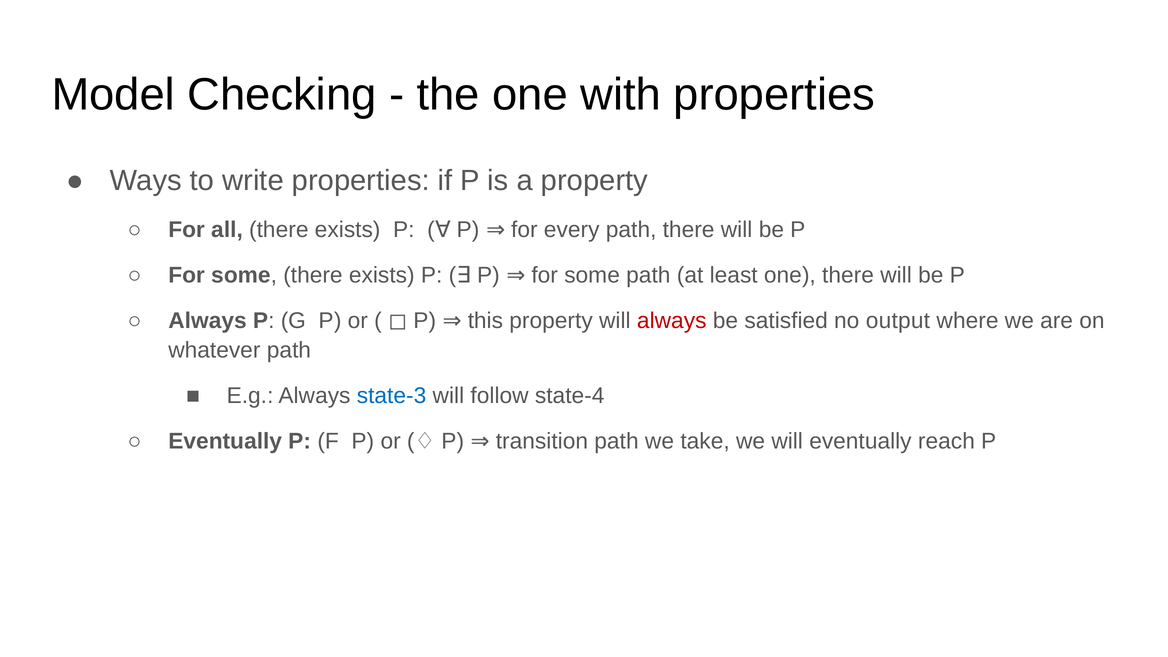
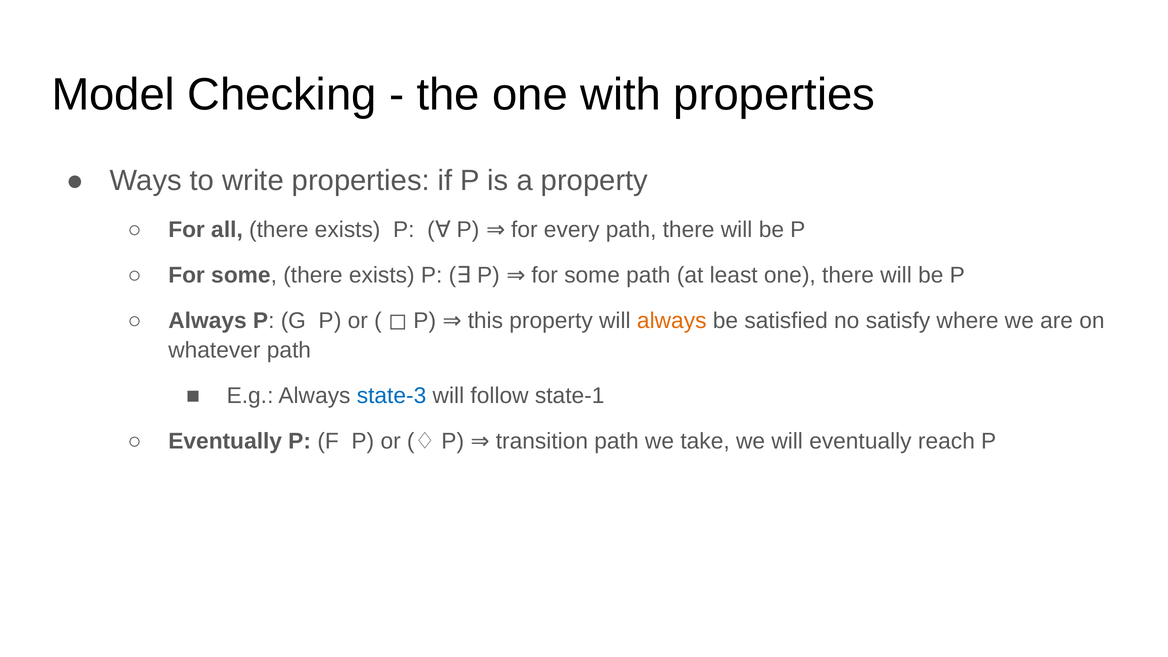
always at (672, 321) colour: red -> orange
output: output -> satisfy
state-4: state-4 -> state-1
